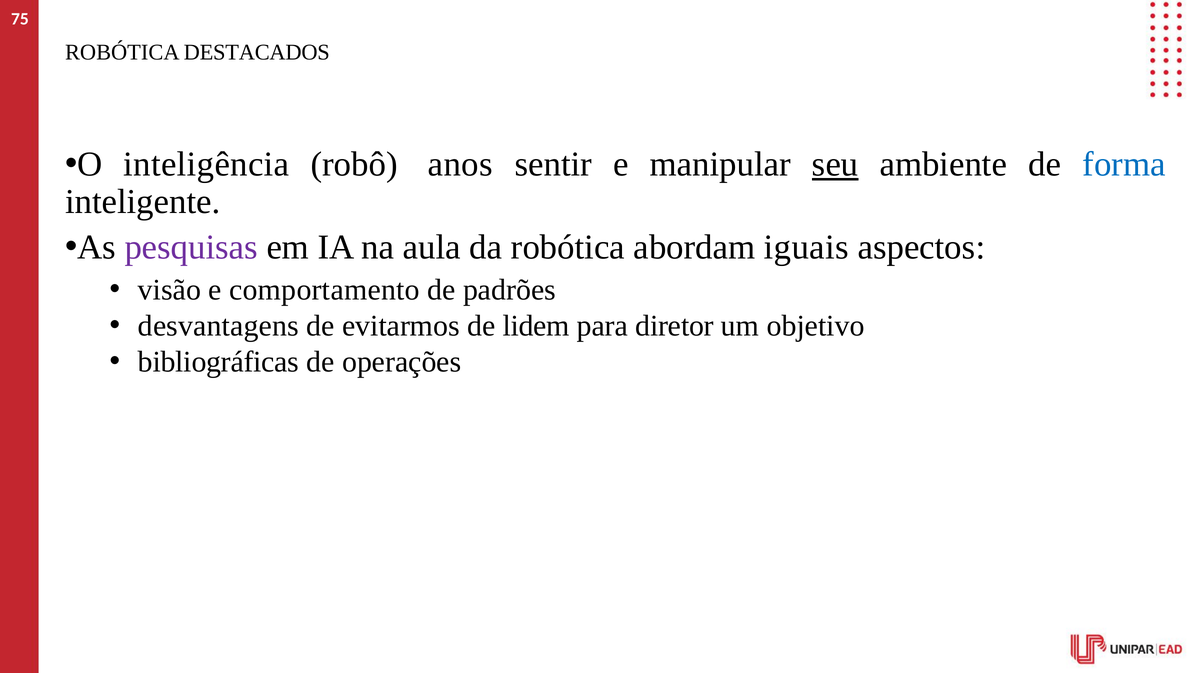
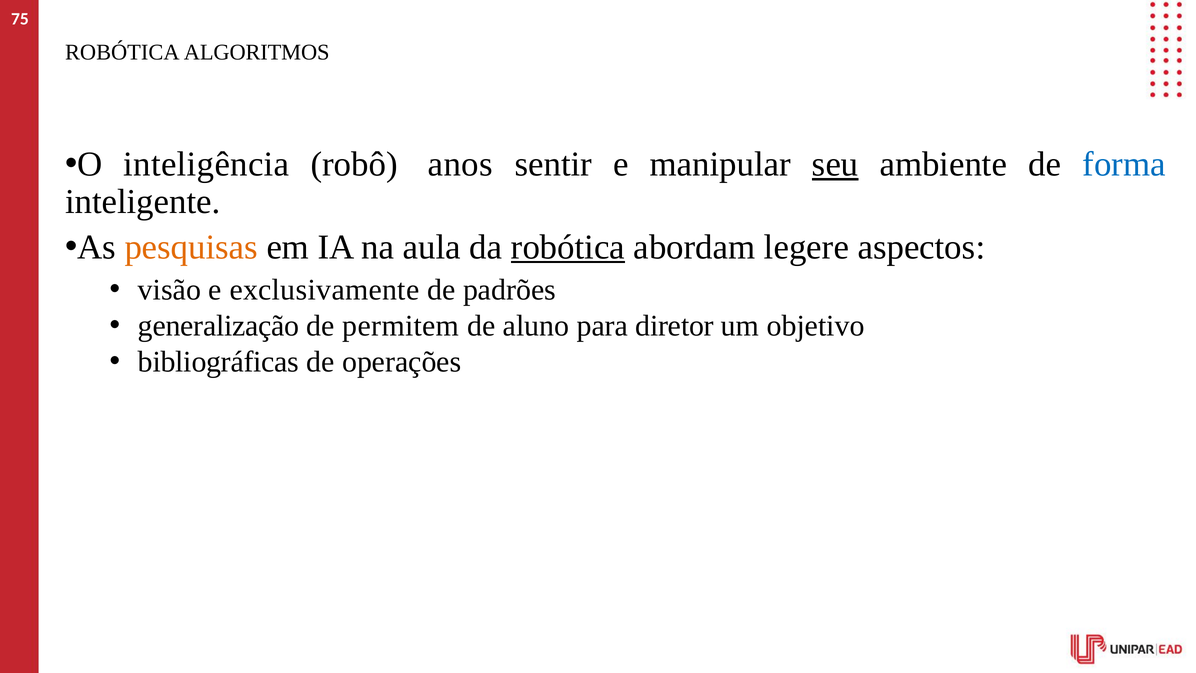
DESTACADOS: DESTACADOS -> ALGORITMOS
pesquisas colour: purple -> orange
robótica at (568, 247) underline: none -> present
iguais: iguais -> legere
comportamento: comportamento -> exclusivamente
desvantagens: desvantagens -> generalização
evitarmos: evitarmos -> permitem
lidem: lidem -> aluno
